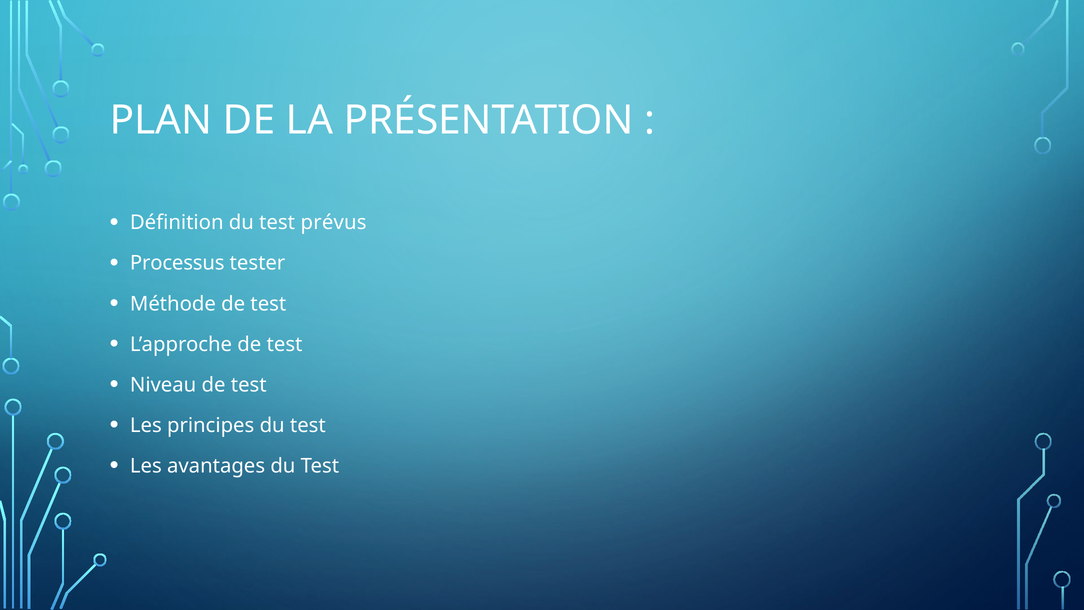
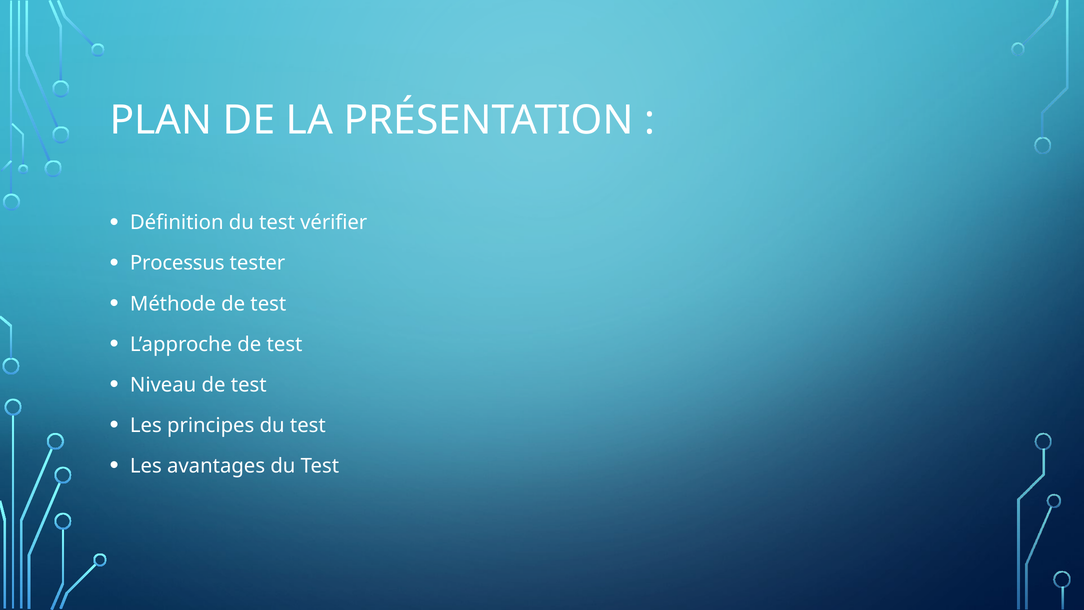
prévus: prévus -> vérifier
